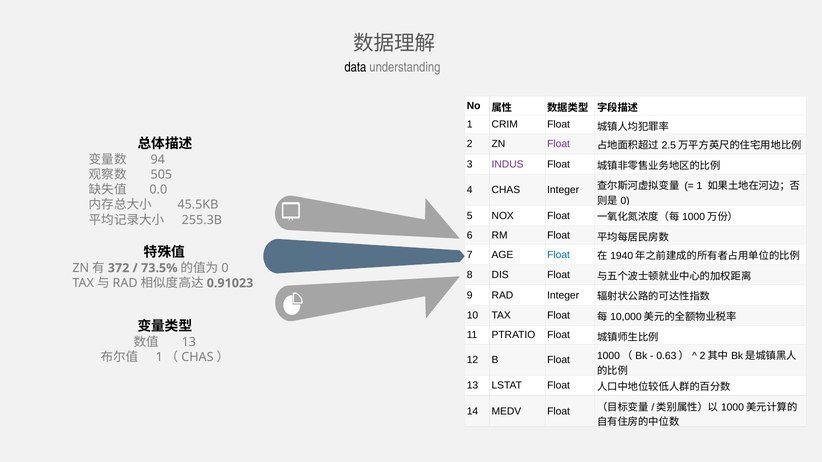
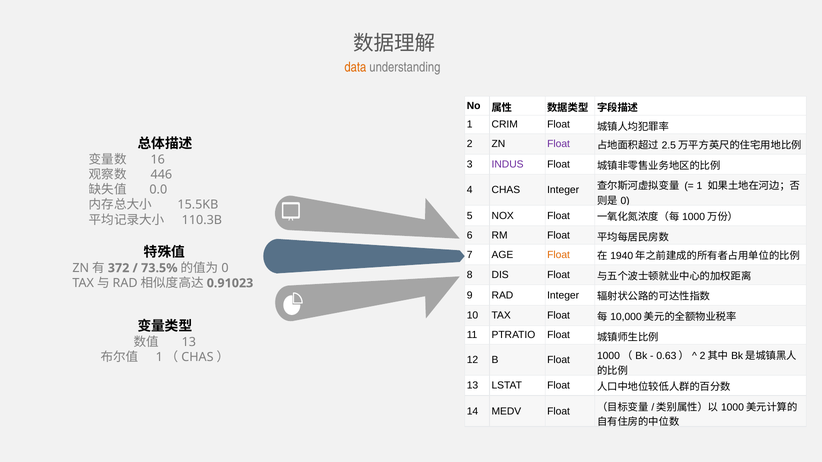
data colour: black -> orange
94: 94 -> 16
505: 505 -> 446
45.5KB: 45.5KB -> 15.5KB
255.3B: 255.3B -> 110.3B
Float at (559, 255) colour: blue -> orange
